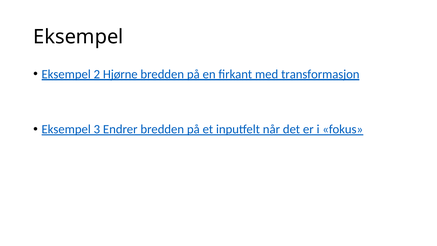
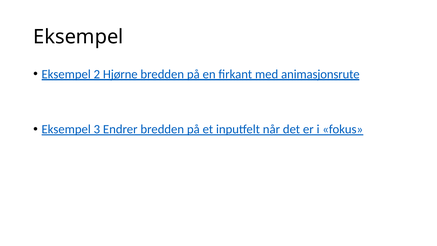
transformasjon: transformasjon -> animasjonsrute
